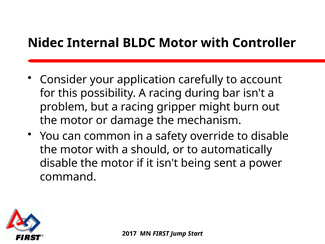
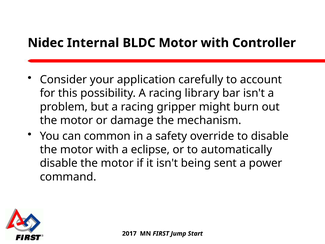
during: during -> library
should: should -> eclipse
